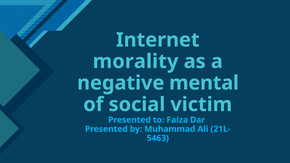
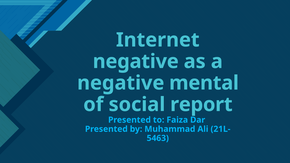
morality at (136, 61): morality -> negative
victim: victim -> report
